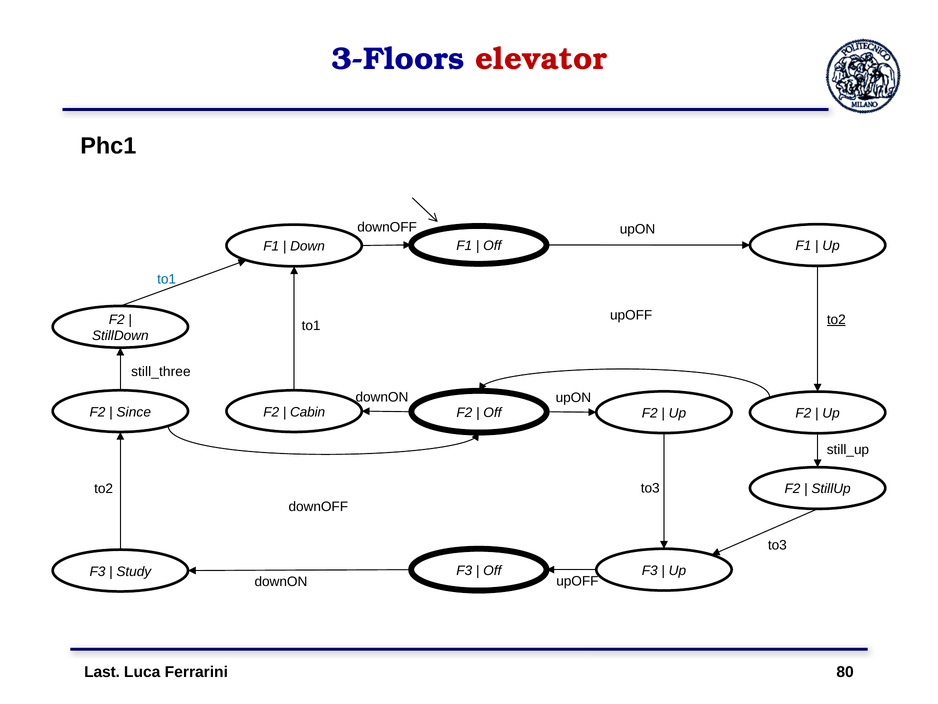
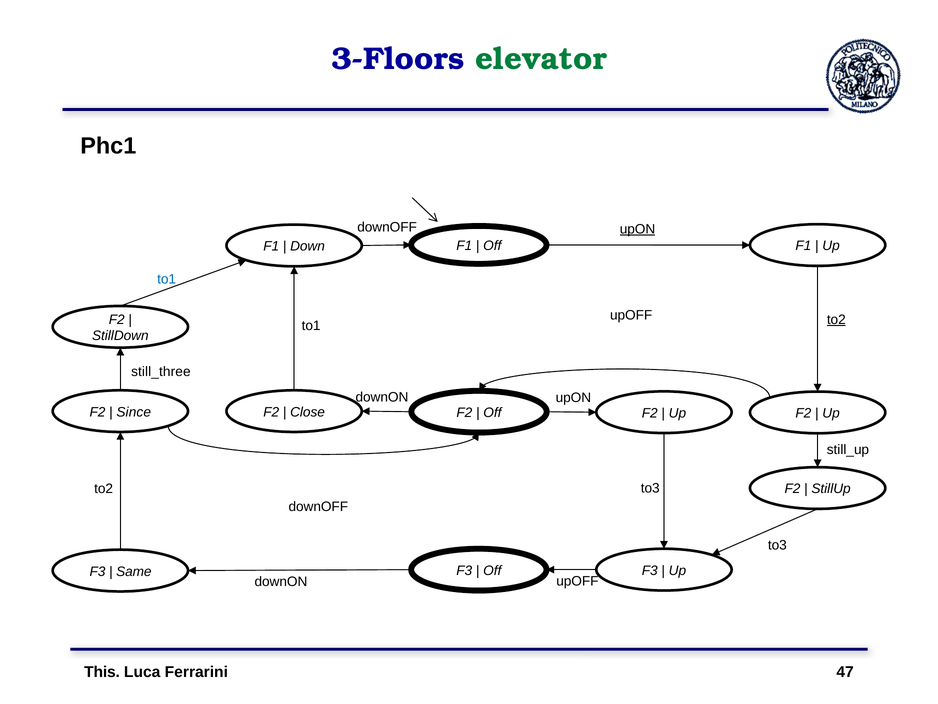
elevator colour: red -> green
upON at (638, 229) underline: none -> present
Cabin: Cabin -> Close
Study: Study -> Same
Last: Last -> This
80: 80 -> 47
